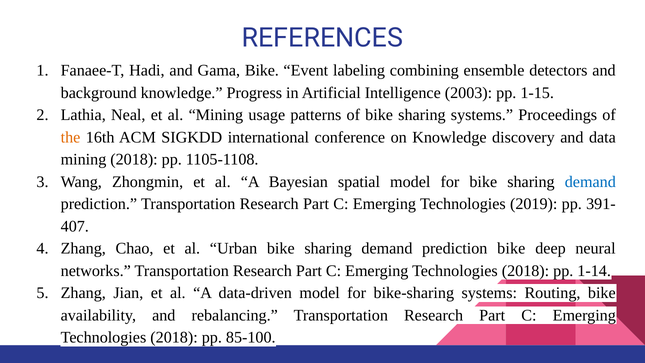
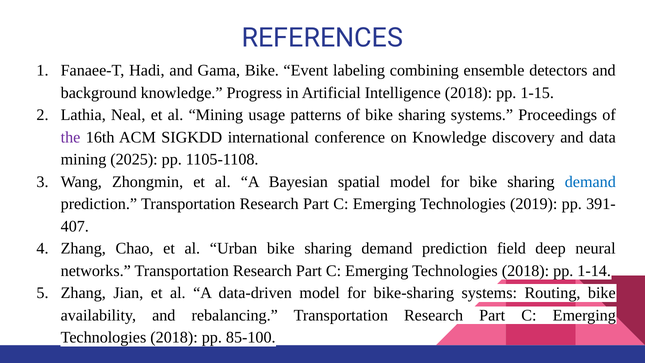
Intelligence 2003: 2003 -> 2018
the colour: orange -> purple
mining 2018: 2018 -> 2025
prediction bike: bike -> field
